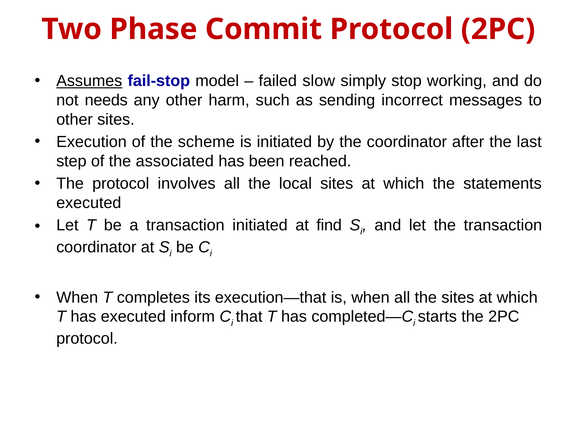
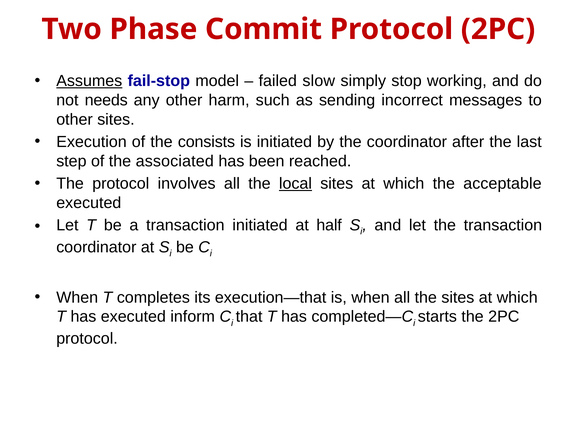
scheme: scheme -> consists
local underline: none -> present
statements: statements -> acceptable
find: find -> half
